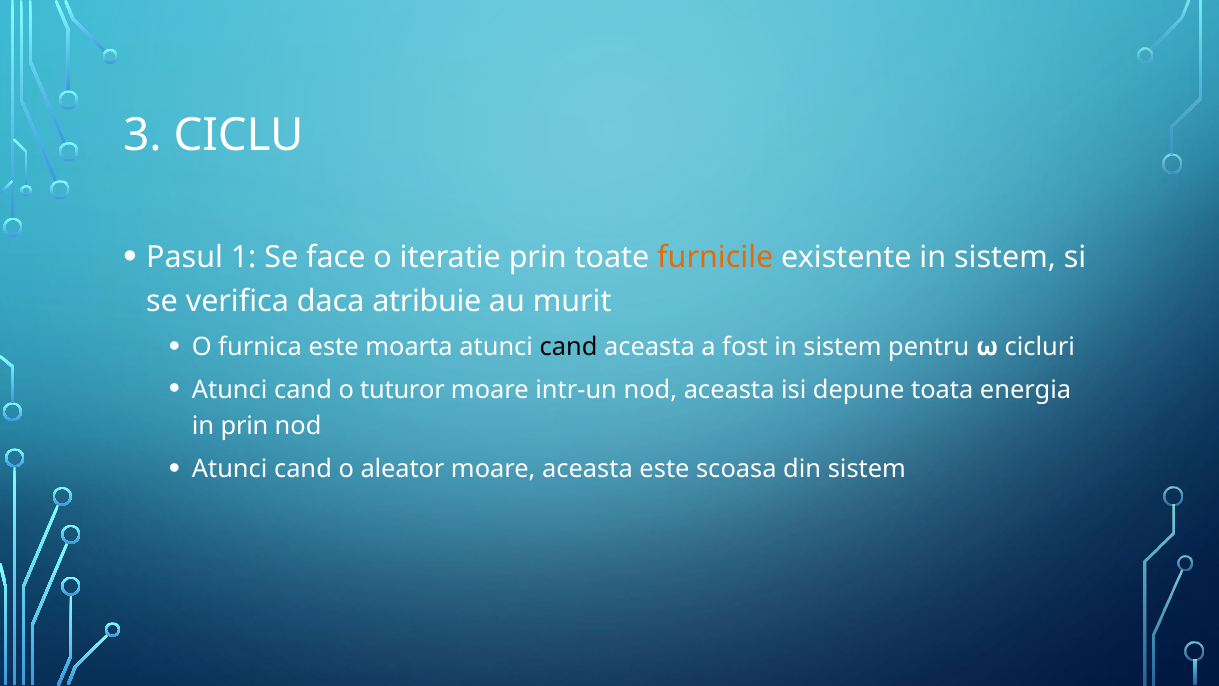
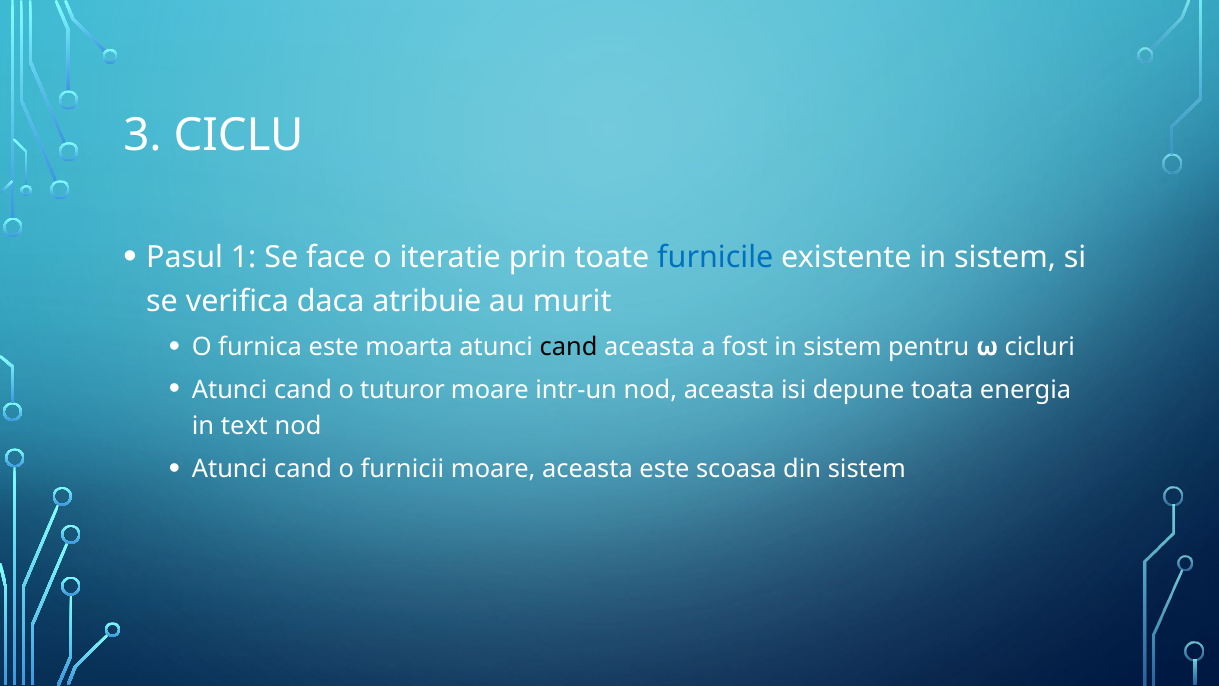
furnicile colour: orange -> blue
in prin: prin -> text
aleator: aleator -> furnicii
